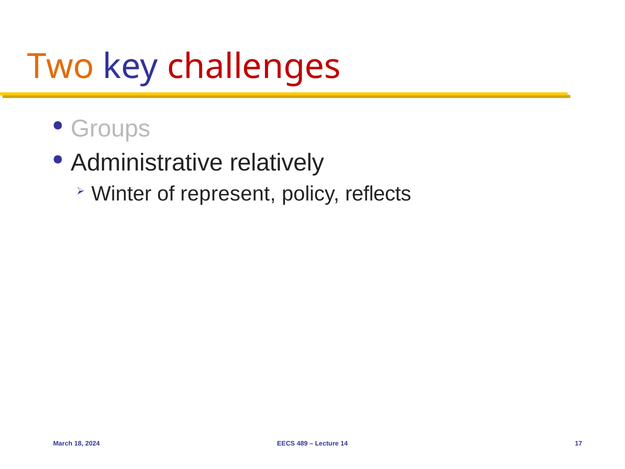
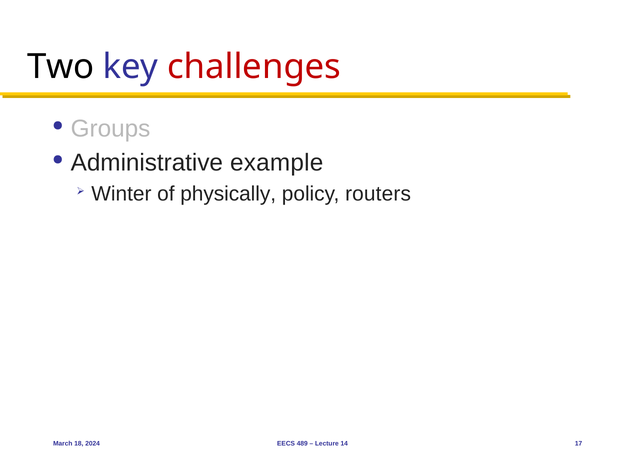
Two colour: orange -> black
relatively: relatively -> example
represent: represent -> physically
reflects: reflects -> routers
